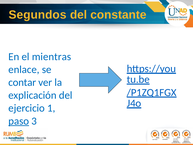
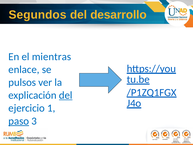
constante: constante -> desarrollo
contar: contar -> pulsos
del at (66, 95) underline: none -> present
